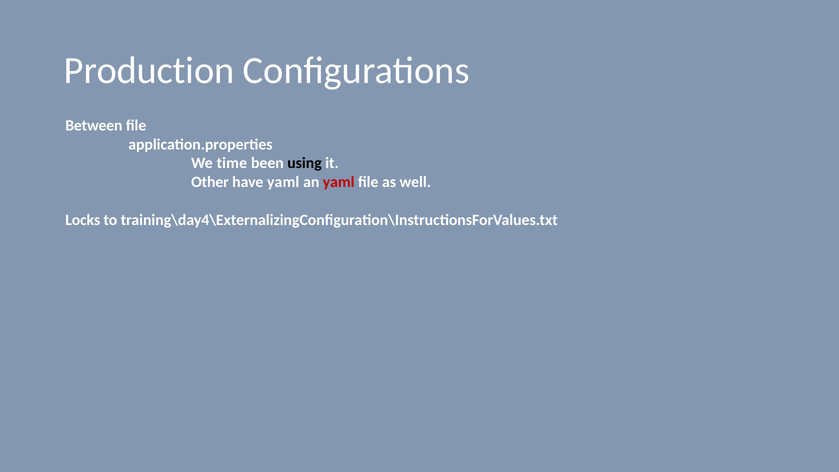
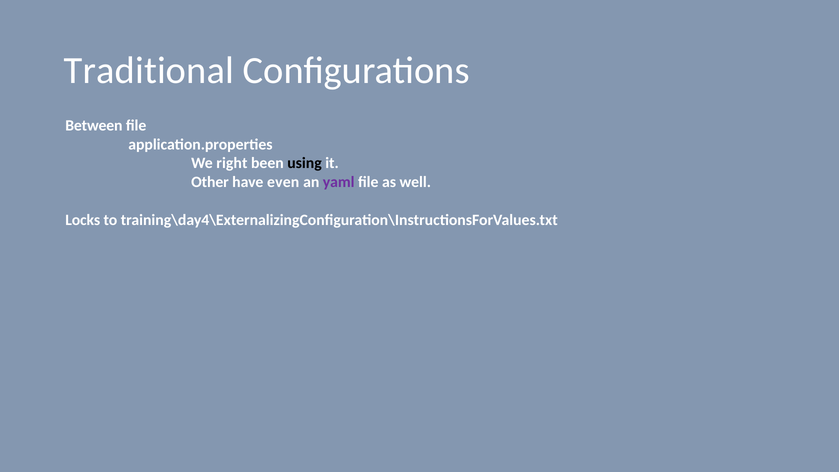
Production: Production -> Traditional
time: time -> right
have yaml: yaml -> even
yaml at (339, 182) colour: red -> purple
